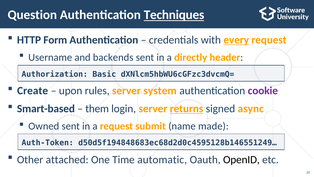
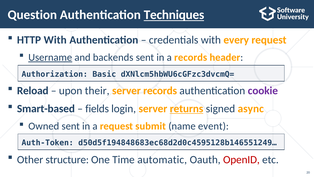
HTTP Form: Form -> With
every underline: present -> none
Username underline: none -> present
a directly: directly -> records
Create: Create -> Reload
rules: rules -> their
server system: system -> records
them: them -> fields
made: made -> event
attached: attached -> structure
OpenID colour: black -> red
